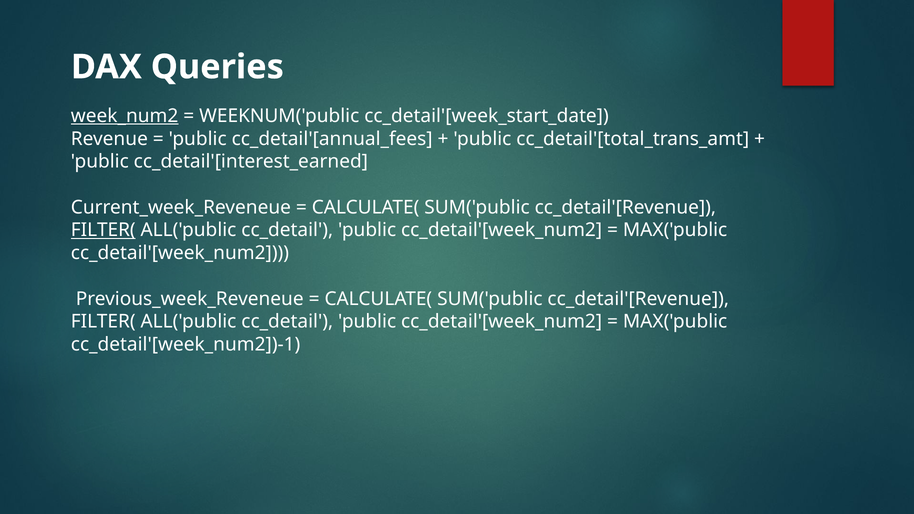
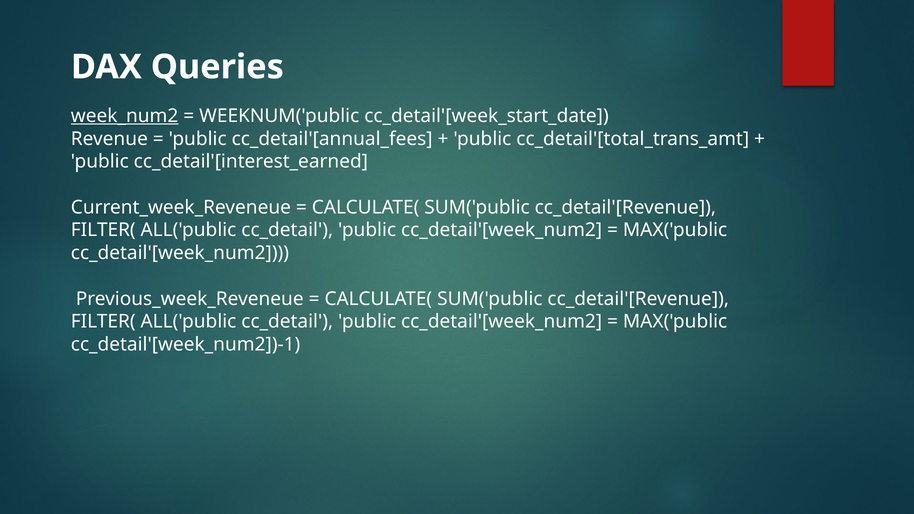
FILTER( at (103, 230) underline: present -> none
